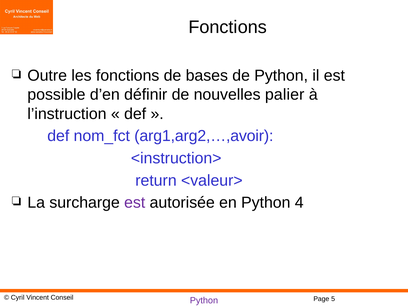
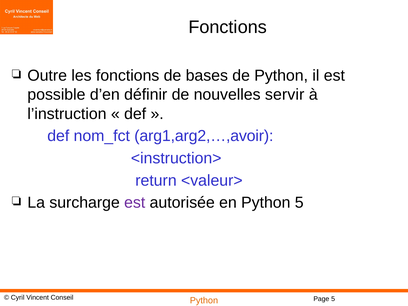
palier: palier -> servir
Python 4: 4 -> 5
Python at (204, 300) colour: purple -> orange
